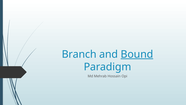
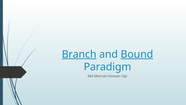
Branch underline: none -> present
